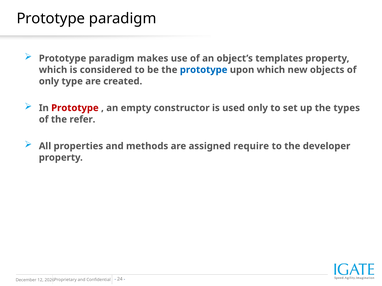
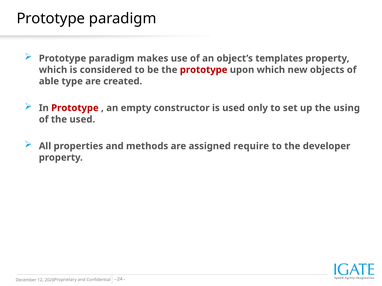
prototype at (204, 70) colour: blue -> red
only at (49, 81): only -> able
types: types -> using
the refer: refer -> used
